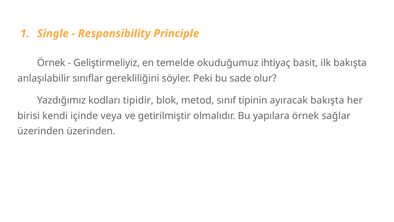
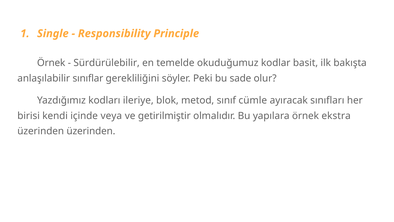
Geliştirmeliyiz: Geliştirmeliyiz -> Sürdürülebilir
ihtiyaç: ihtiyaç -> kodlar
tipidir: tipidir -> ileriye
tipinin: tipinin -> cümle
ayıracak bakışta: bakışta -> sınıfları
sağlar: sağlar -> ekstra
